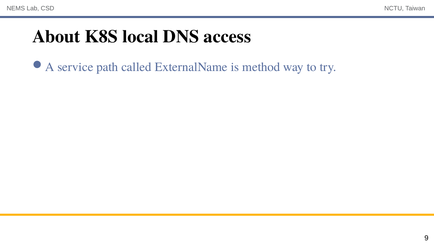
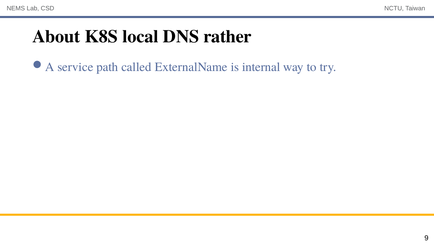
access: access -> rather
method: method -> internal
